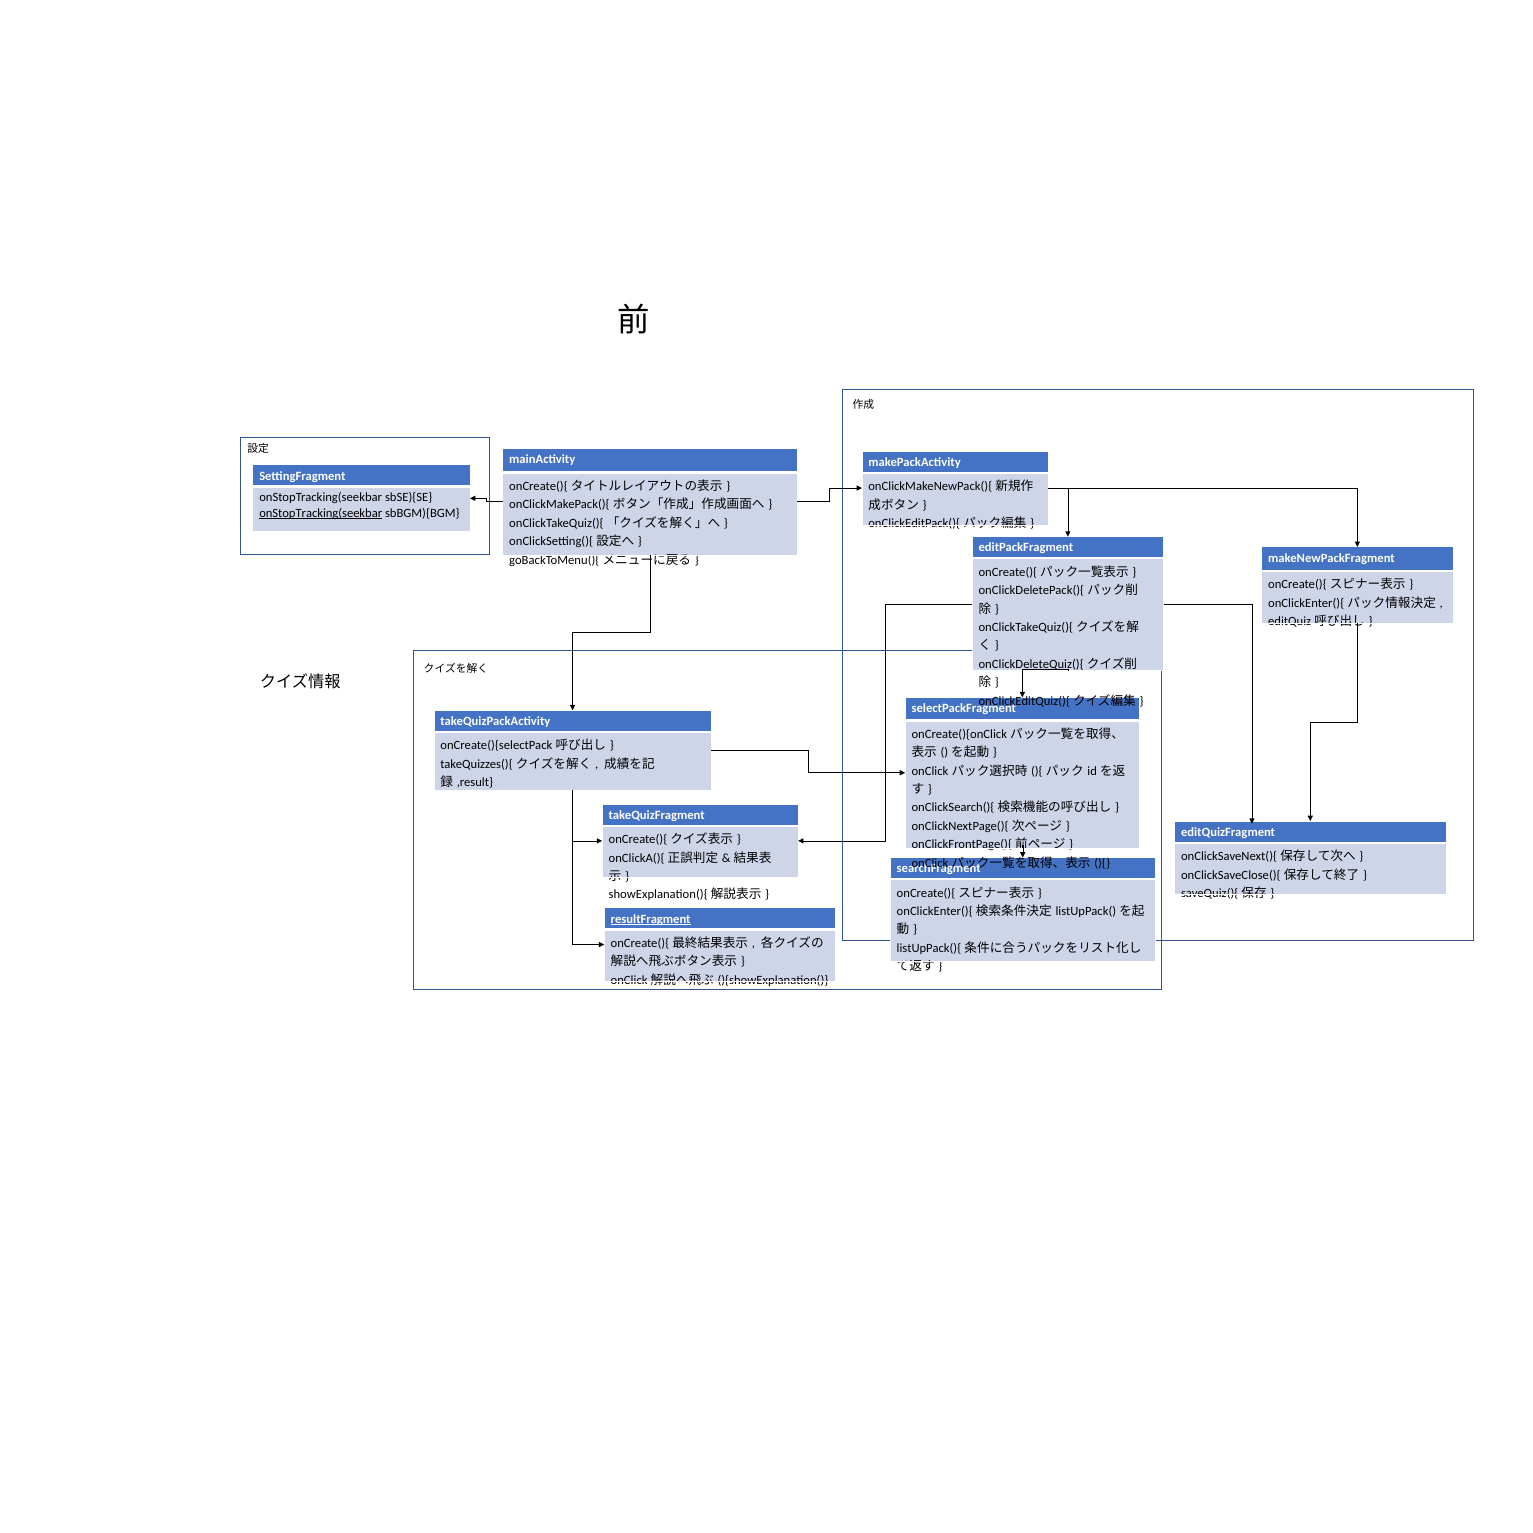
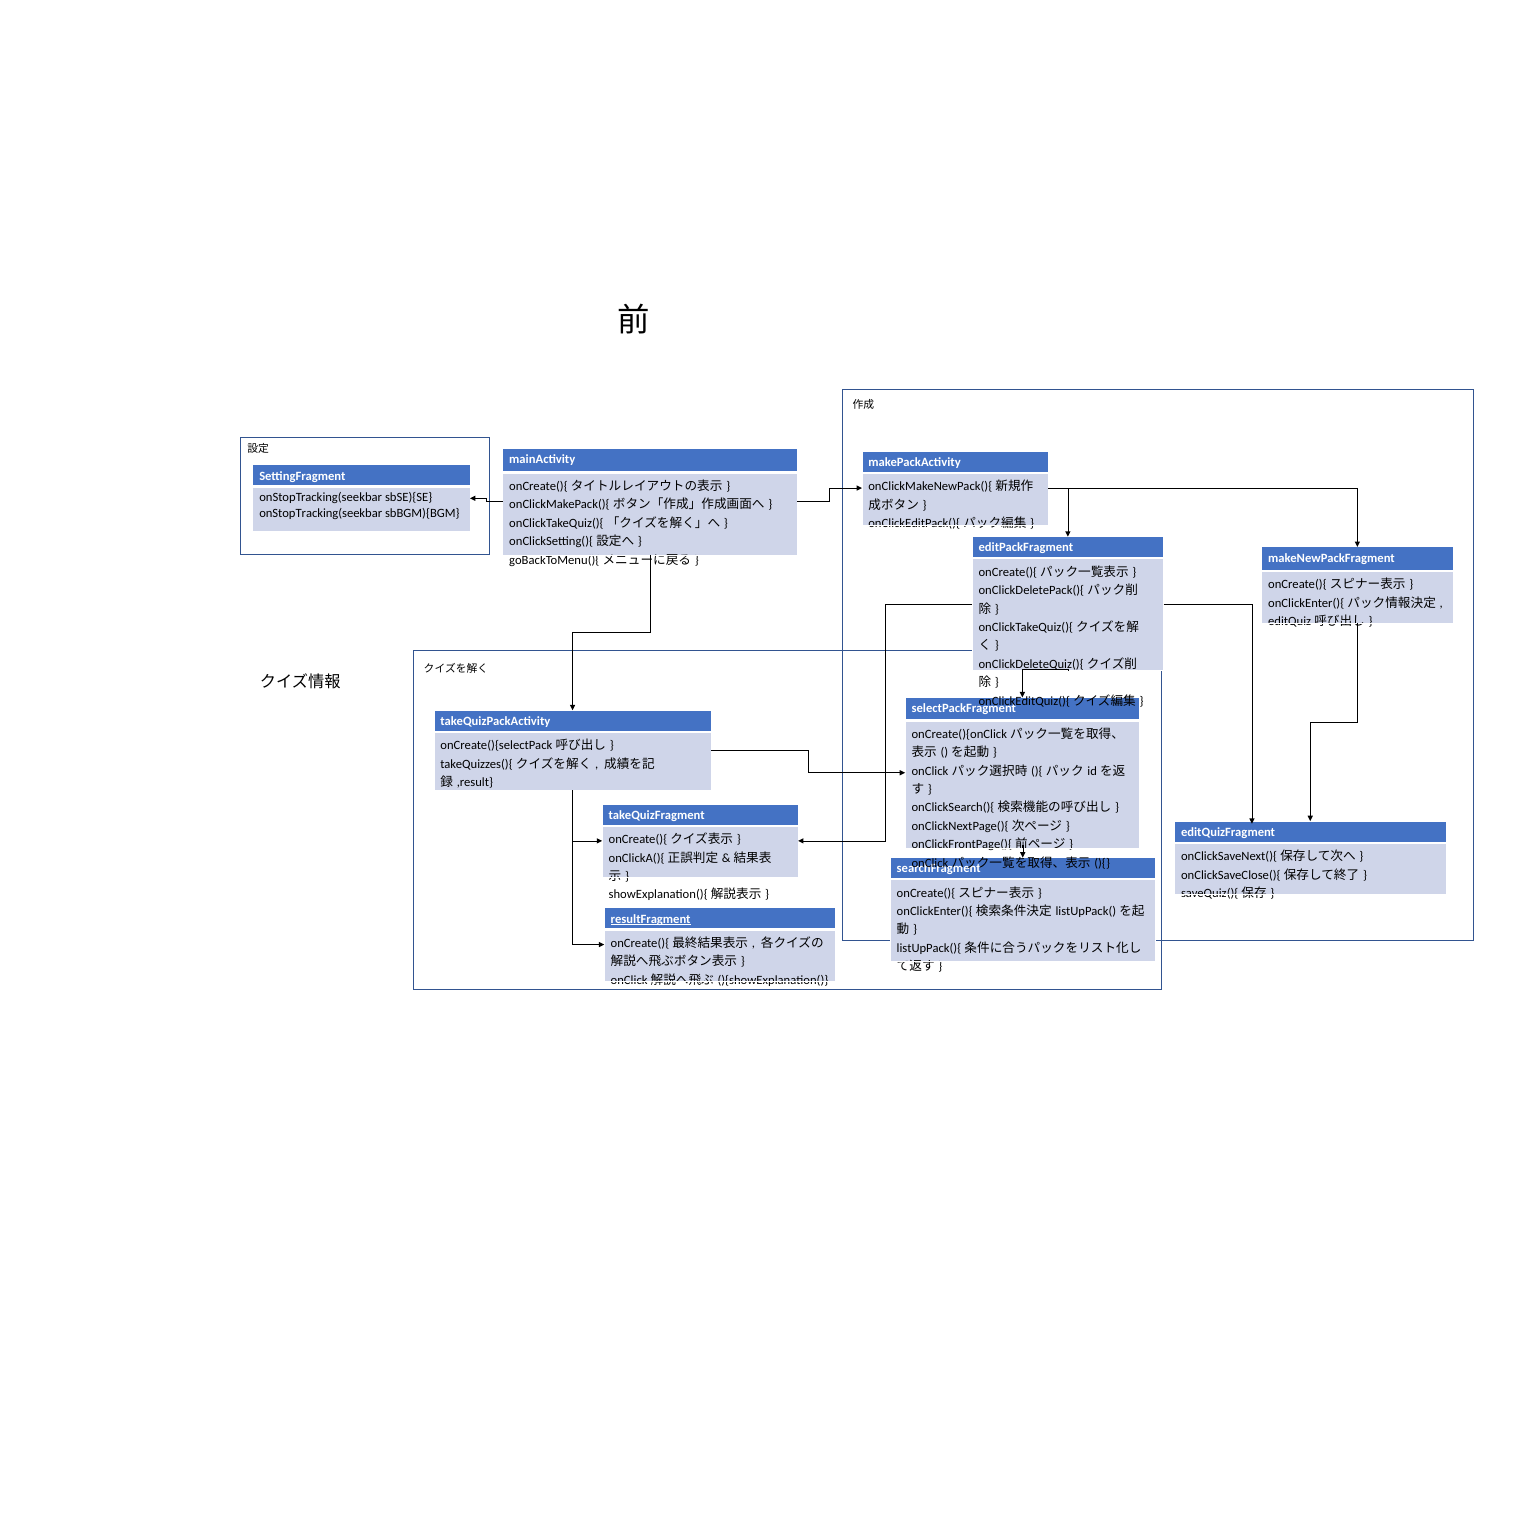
onStopTracking(seekbar at (321, 513) underline: present -> none
